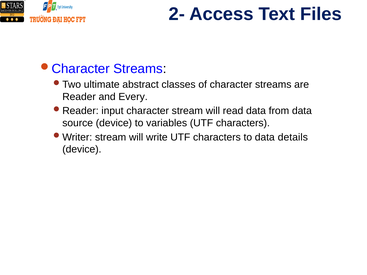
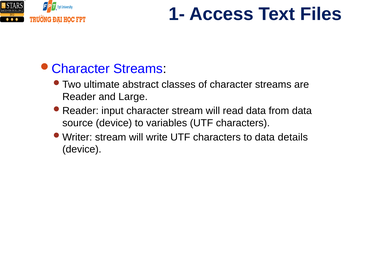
2-: 2- -> 1-
Every: Every -> Large
